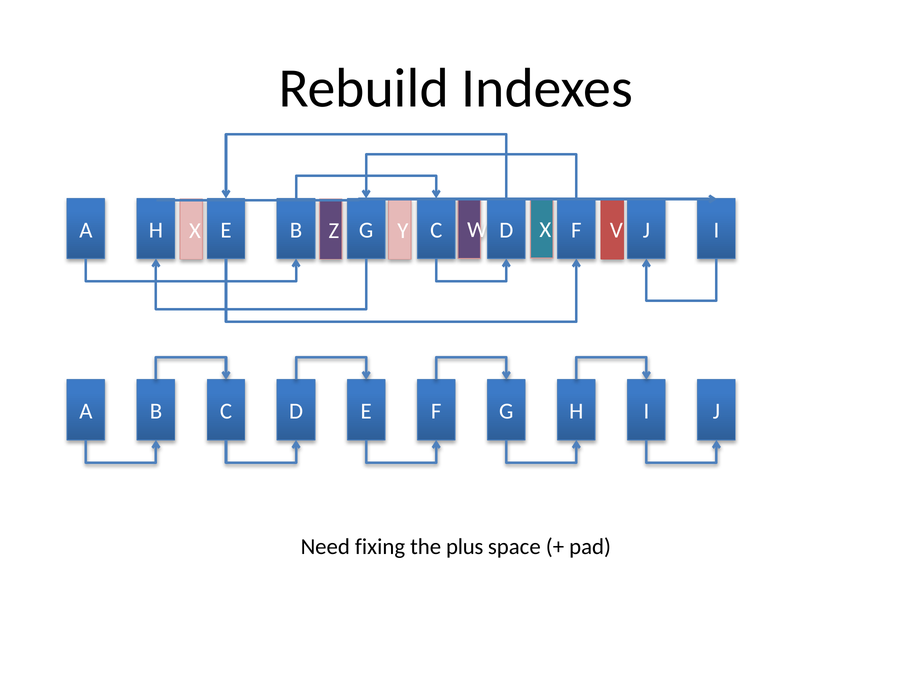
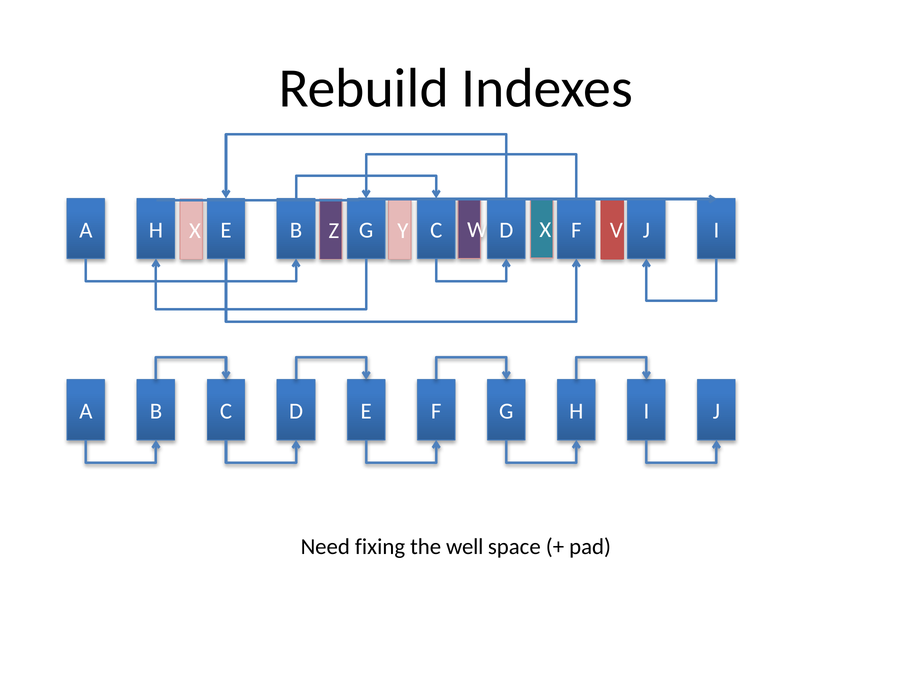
plus: plus -> well
